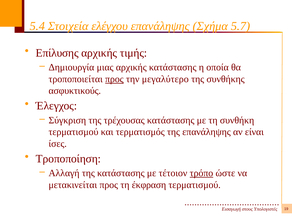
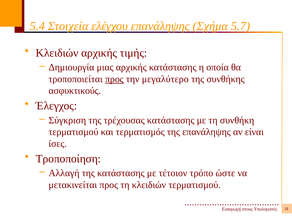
Επίλυσης at (57, 53): Επίλυσης -> Κλειδιών
τρόπο underline: present -> none
τη έκφραση: έκφραση -> κλειδιών
